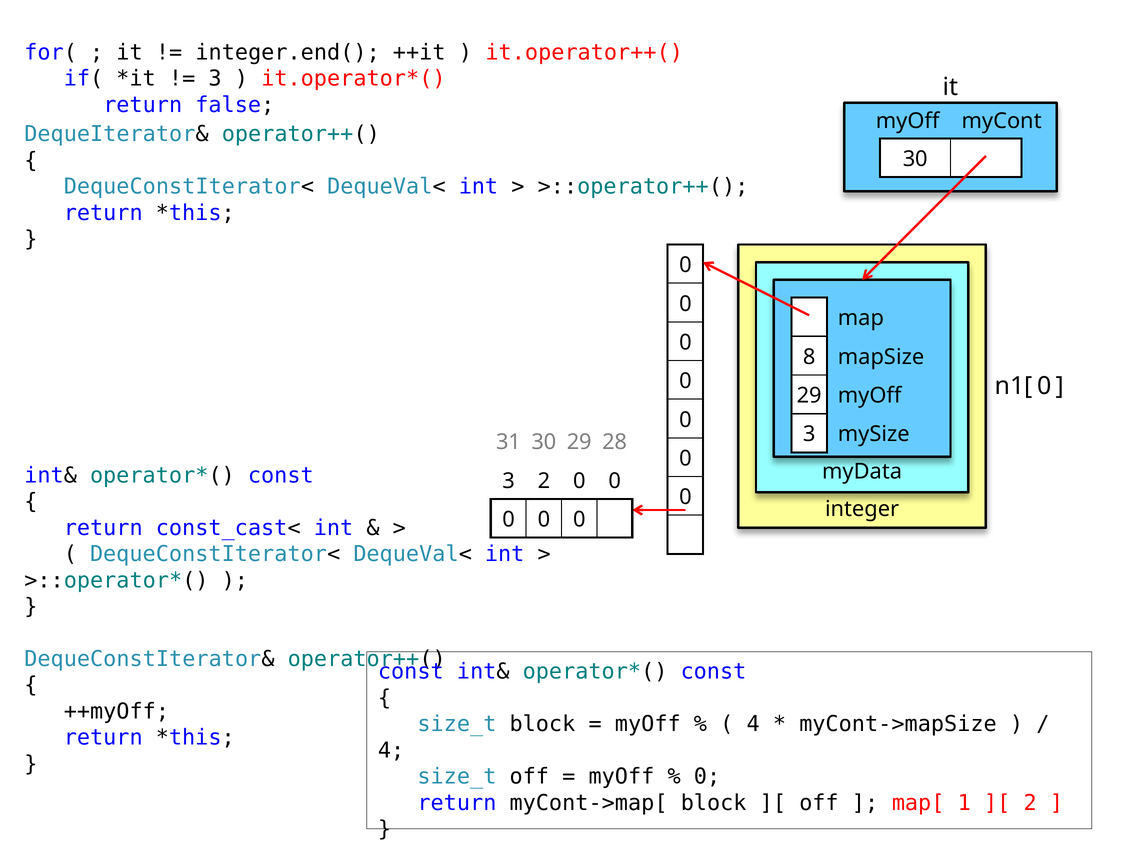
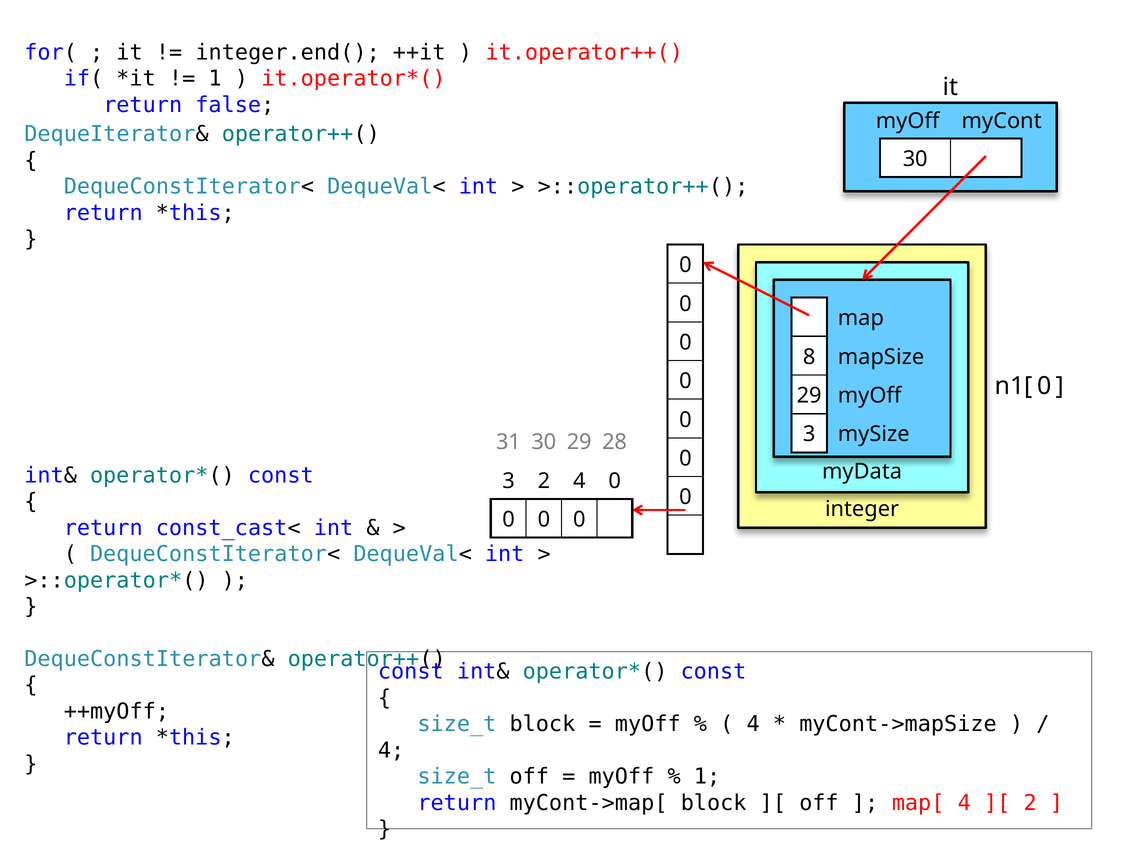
3 at (215, 79): 3 -> 1
2 0: 0 -> 4
0 at (707, 776): 0 -> 1
map[ 1: 1 -> 4
